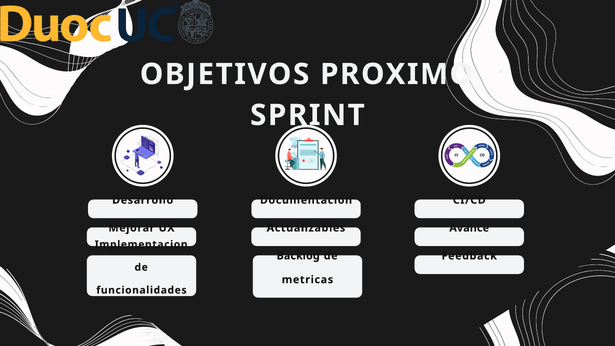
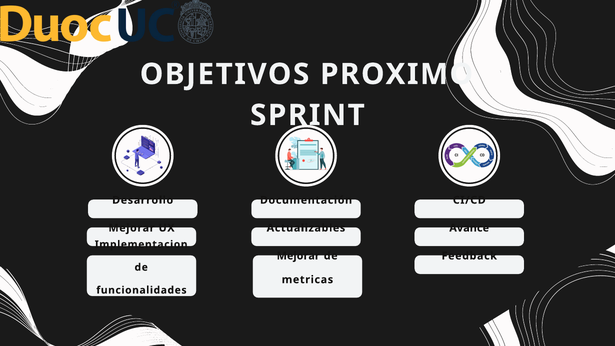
Backlog at (298, 256): Backlog -> Mejorar
